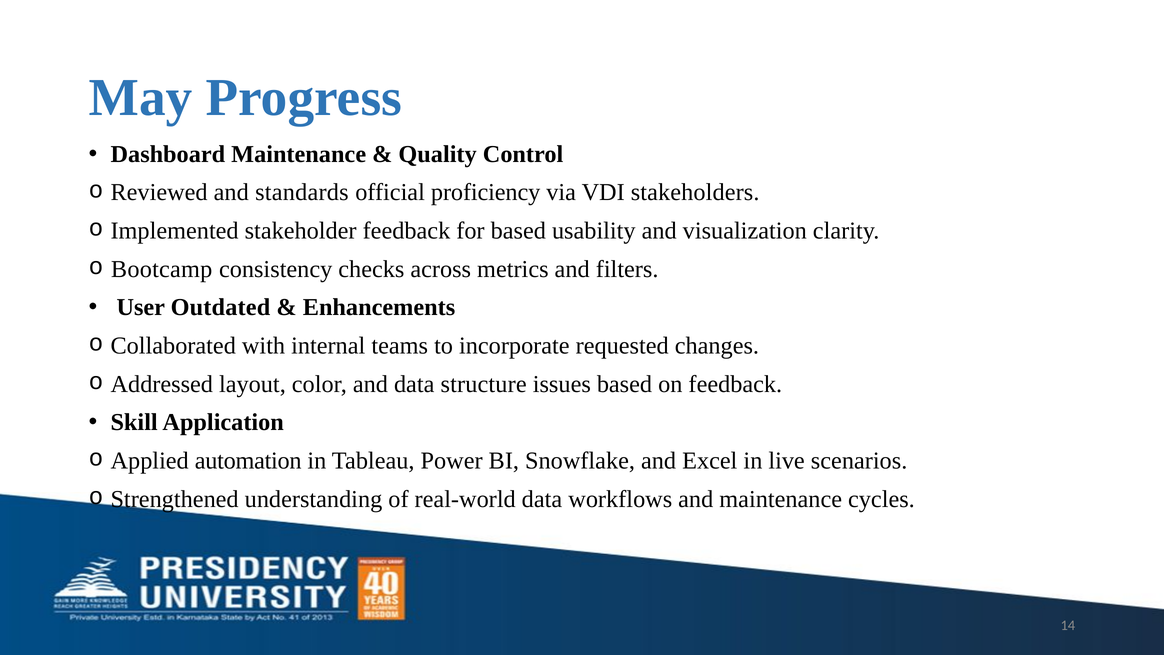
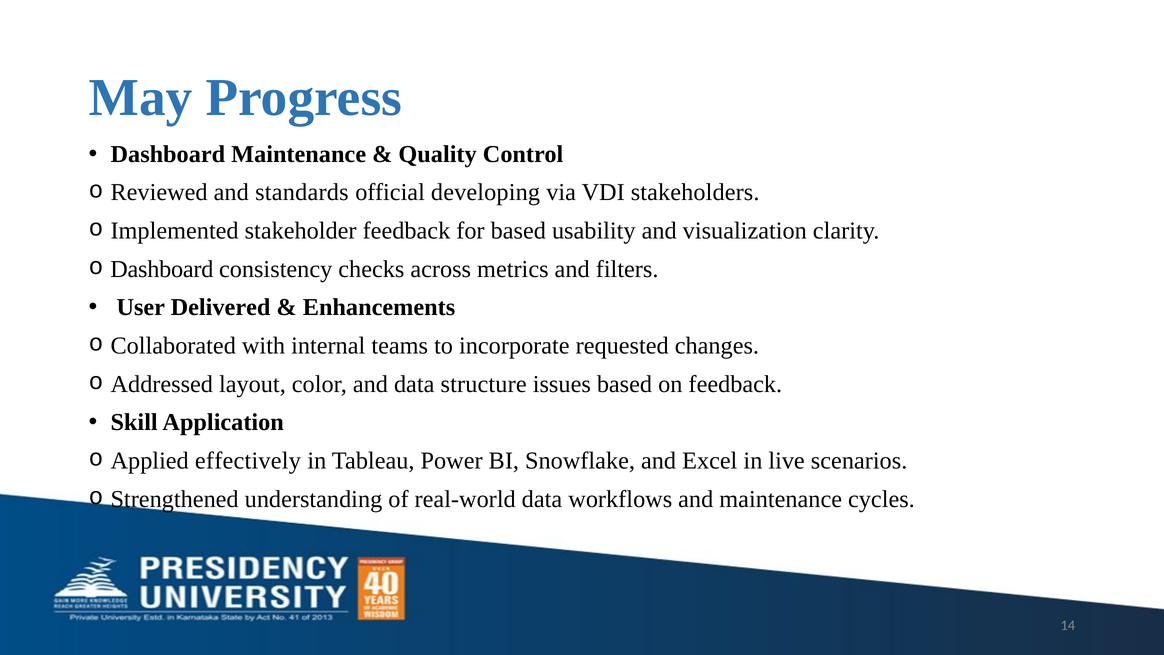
proficiency: proficiency -> developing
Bootcamp at (162, 269): Bootcamp -> Dashboard
Outdated: Outdated -> Delivered
automation: automation -> effectively
